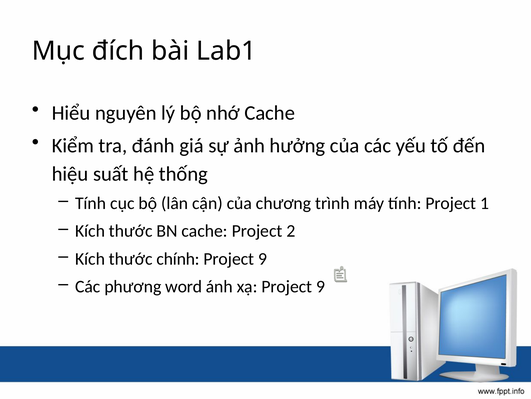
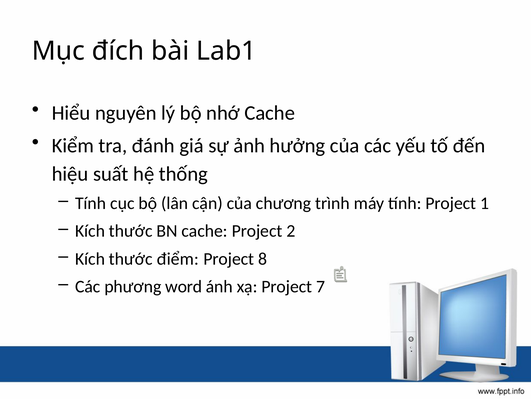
chính: chính -> điểm
9 at (263, 258): 9 -> 8
xạ Project 9: 9 -> 7
